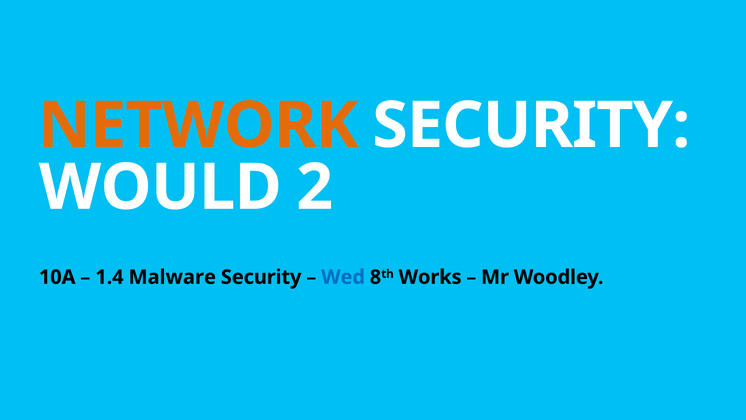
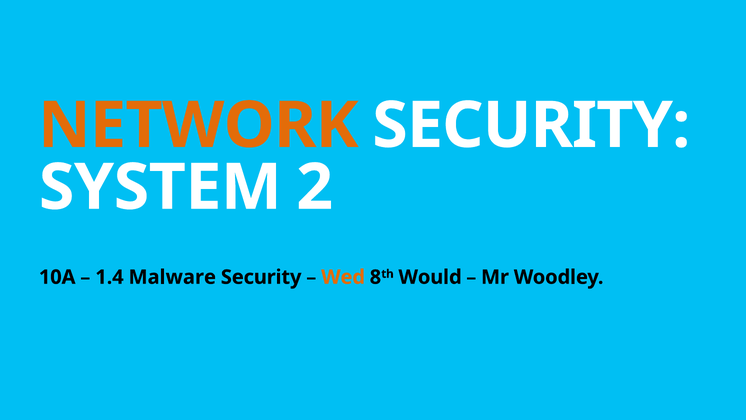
WOULD: WOULD -> SYSTEM
Wed colour: blue -> orange
Works: Works -> Would
